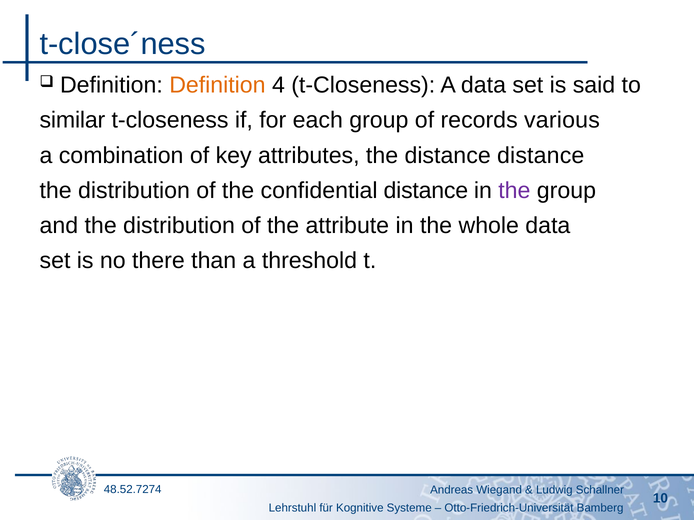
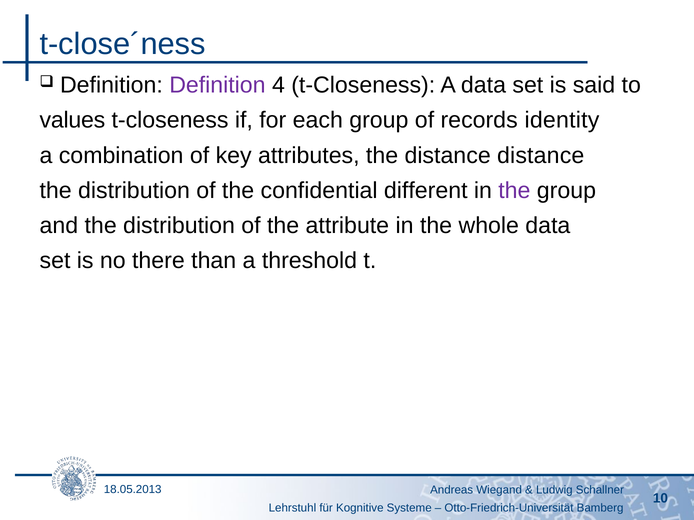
Definition at (217, 85) colour: orange -> purple
similar: similar -> values
various: various -> identity
confidential distance: distance -> different
48.52.7274: 48.52.7274 -> 18.05.2013
